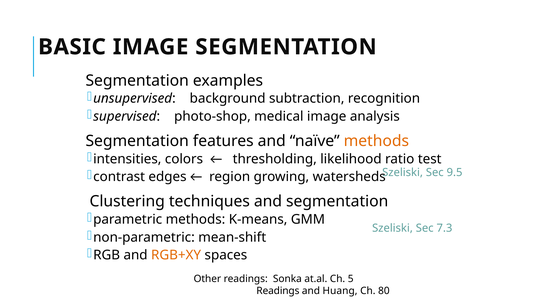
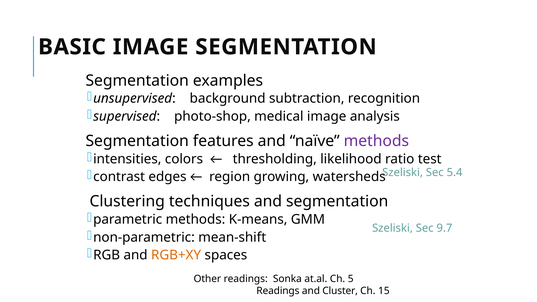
methods at (376, 141) colour: orange -> purple
9.5: 9.5 -> 5.4
7.3: 7.3 -> 9.7
Huang: Huang -> Cluster
80: 80 -> 15
